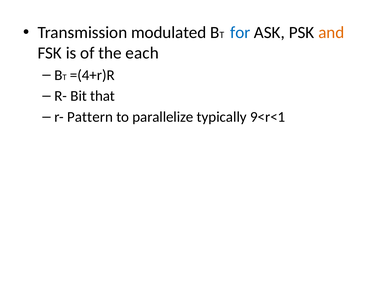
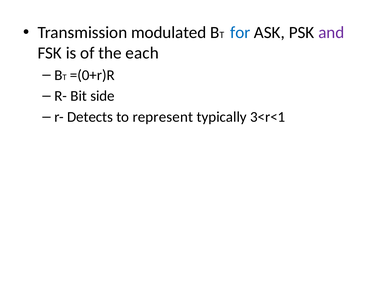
and colour: orange -> purple
=(4+r)R: =(4+r)R -> =(0+r)R
that: that -> side
Pattern: Pattern -> Detects
parallelize: parallelize -> represent
9<r<1: 9<r<1 -> 3<r<1
